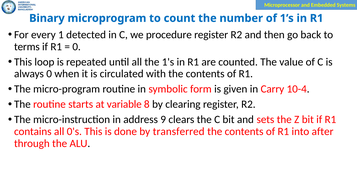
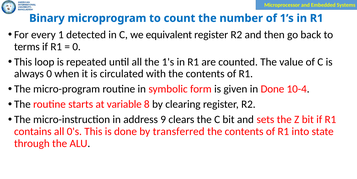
procedure: procedure -> equivalent
in Carry: Carry -> Done
after: after -> state
